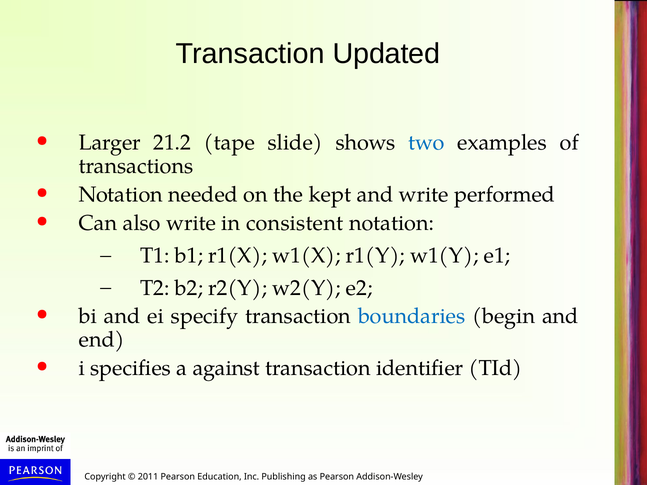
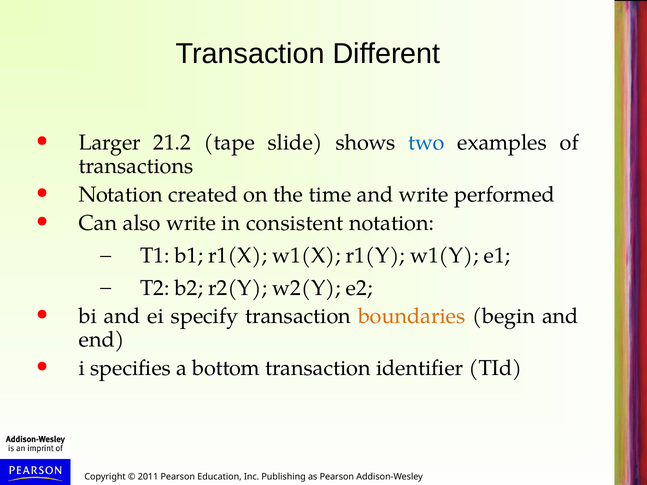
Updated: Updated -> Different
needed: needed -> created
kept: kept -> time
boundaries colour: blue -> orange
against: against -> bottom
